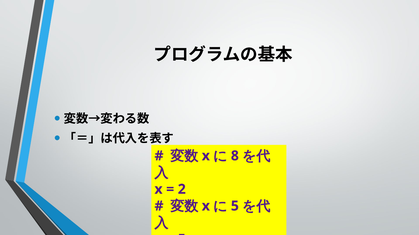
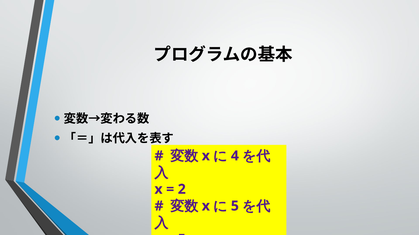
8: 8 -> 4
